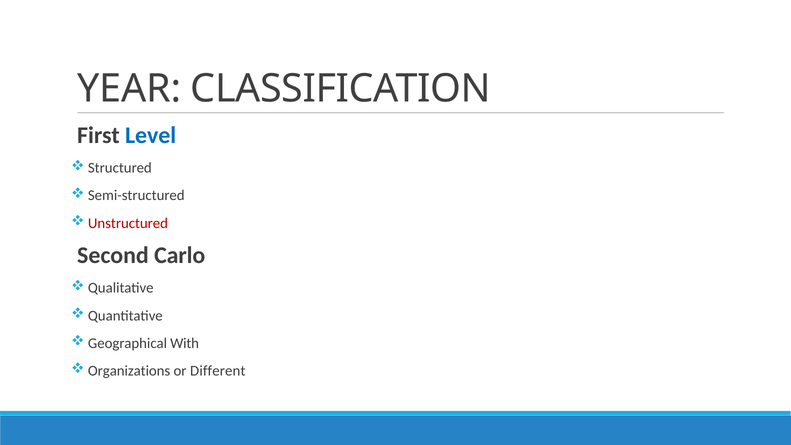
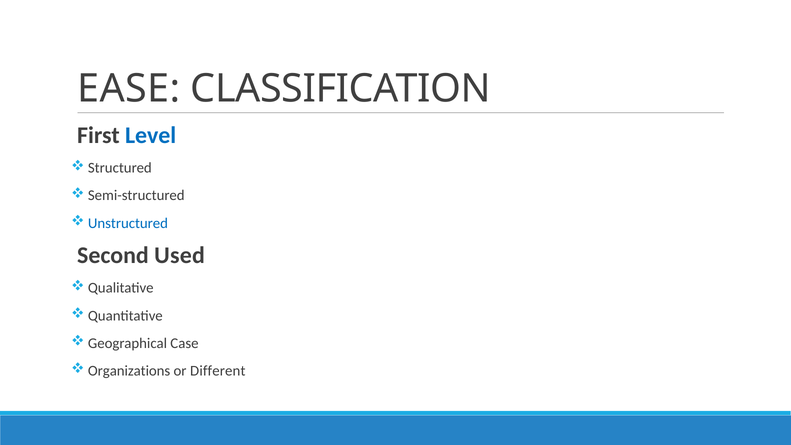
YEAR: YEAR -> EASE
Unstructured colour: red -> blue
Carlo: Carlo -> Used
With: With -> Case
